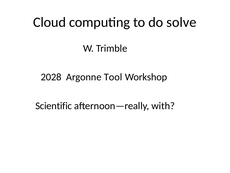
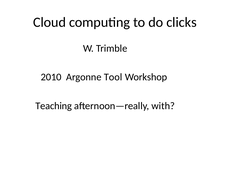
solve: solve -> clicks
2028: 2028 -> 2010
Scientific: Scientific -> Teaching
